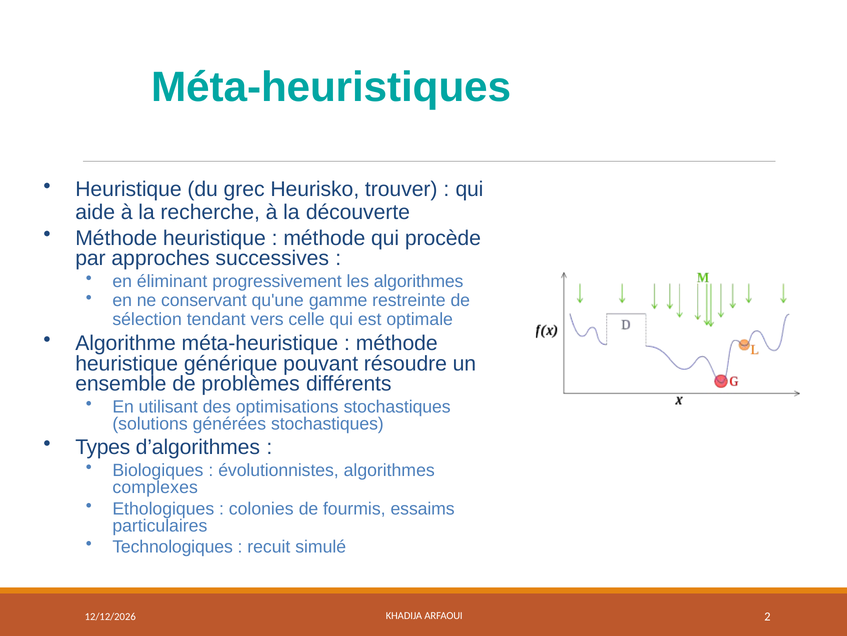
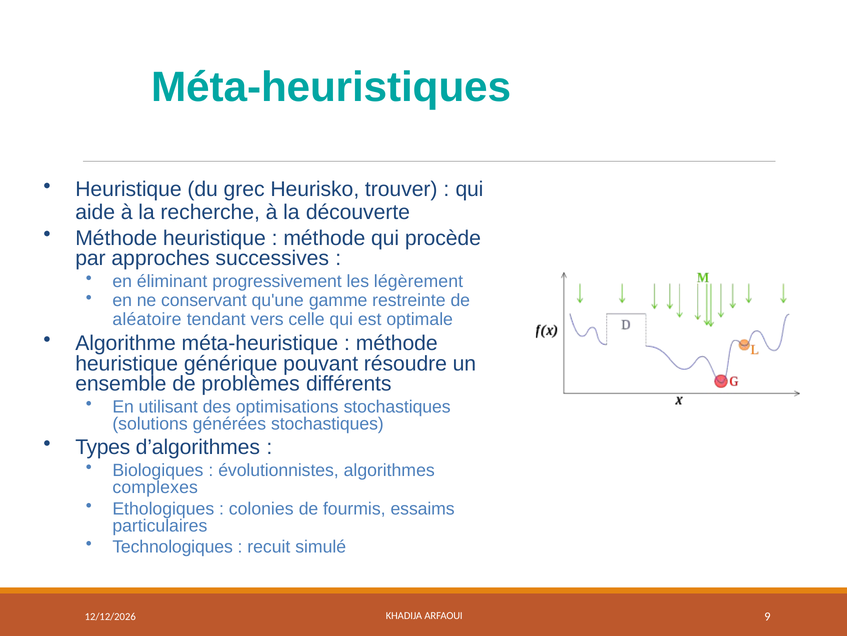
les algorithmes: algorithmes -> légèrement
sélection: sélection -> aléatoire
2: 2 -> 9
